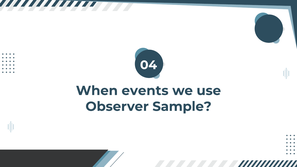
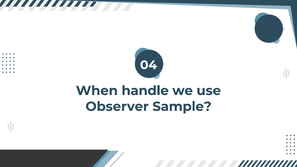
events: events -> handle
